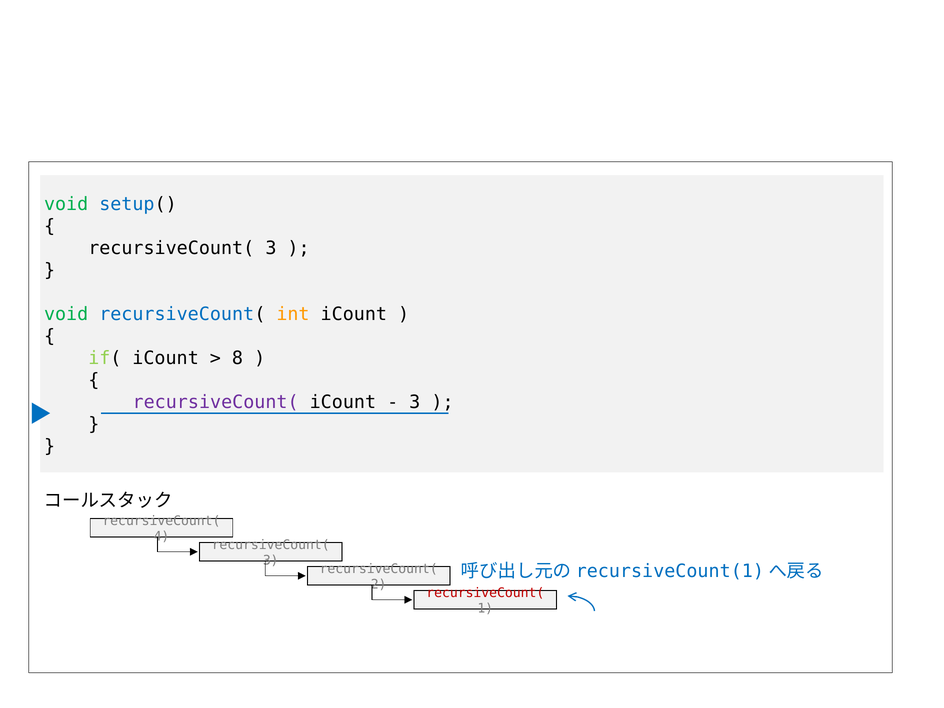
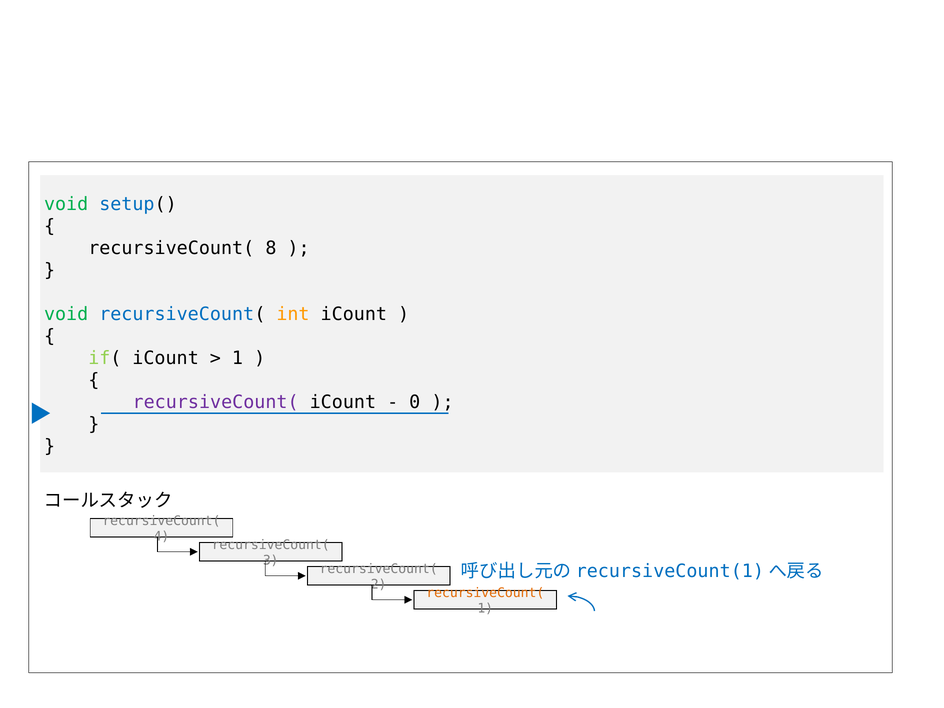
3 at (271, 248): 3 -> 8
8 at (238, 358): 8 -> 1
3 at (415, 402): 3 -> 0
recursiveCount( at (485, 593) colour: red -> orange
